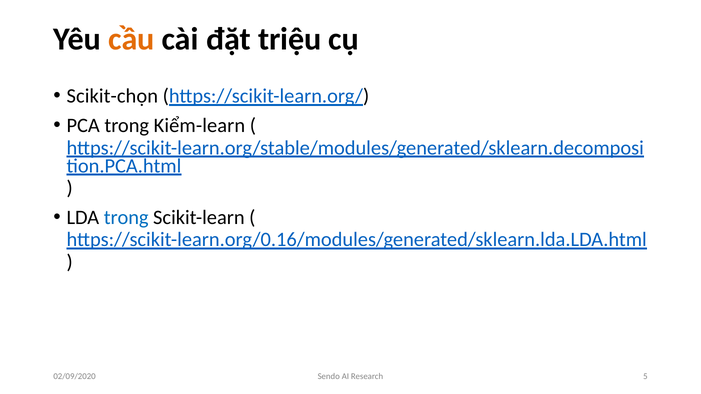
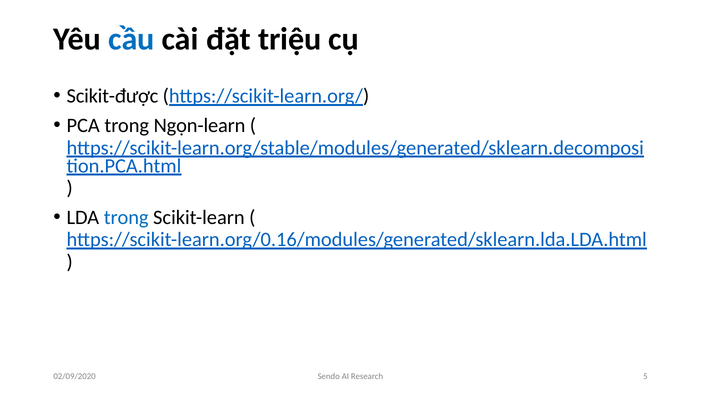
cầu colour: orange -> blue
Scikit-chọn: Scikit-chọn -> Scikit-được
Kiểm-learn: Kiểm-learn -> Ngọn-learn
